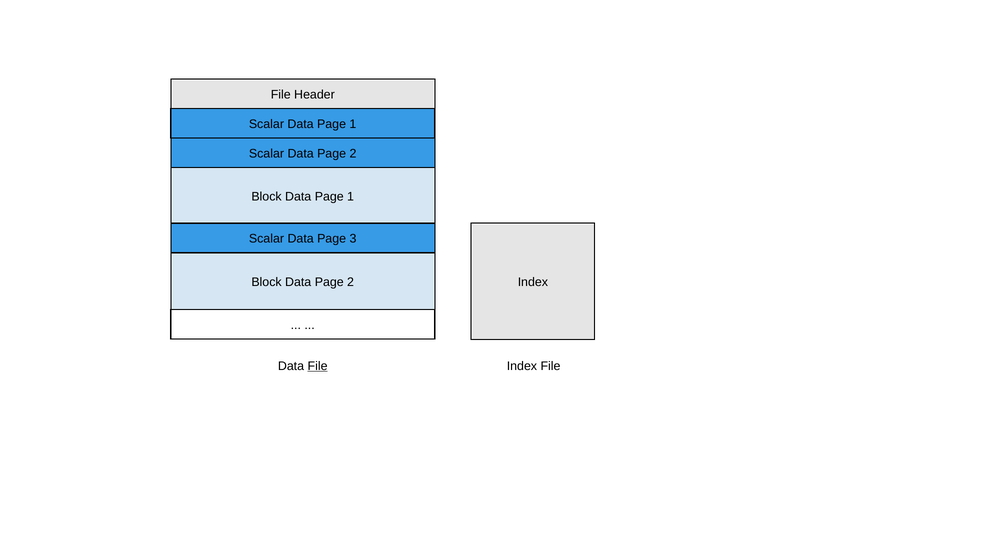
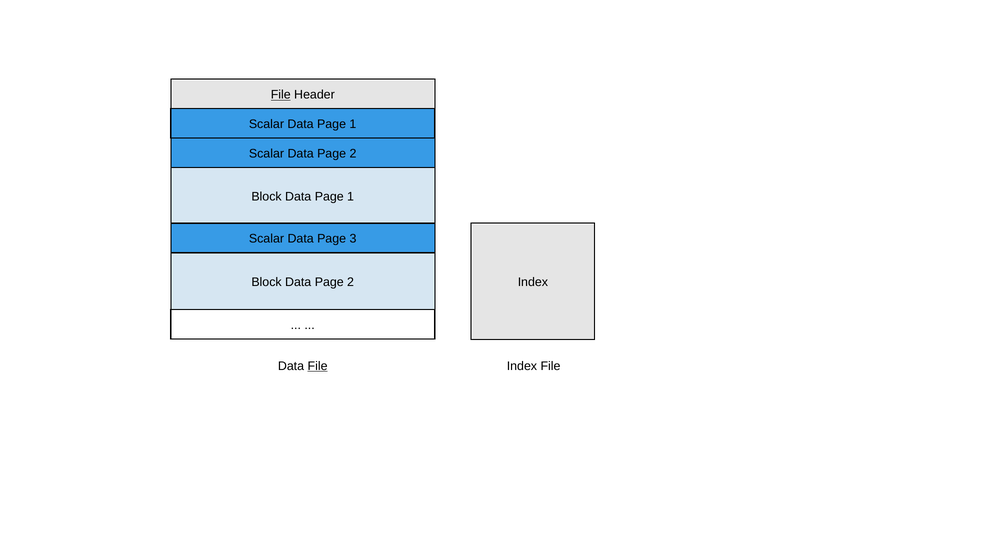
File at (281, 95) underline: none -> present
